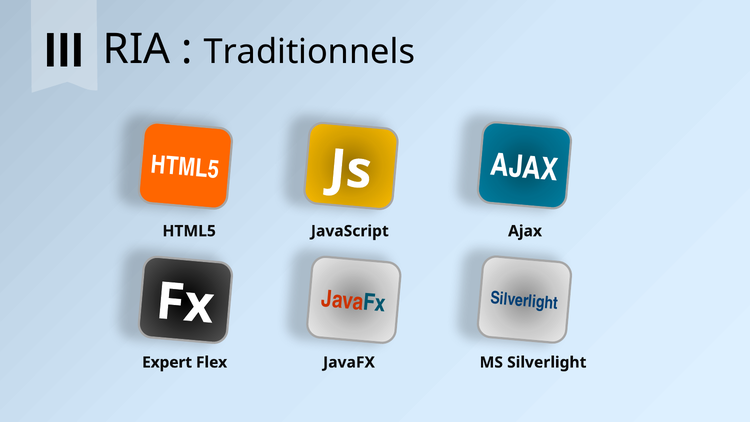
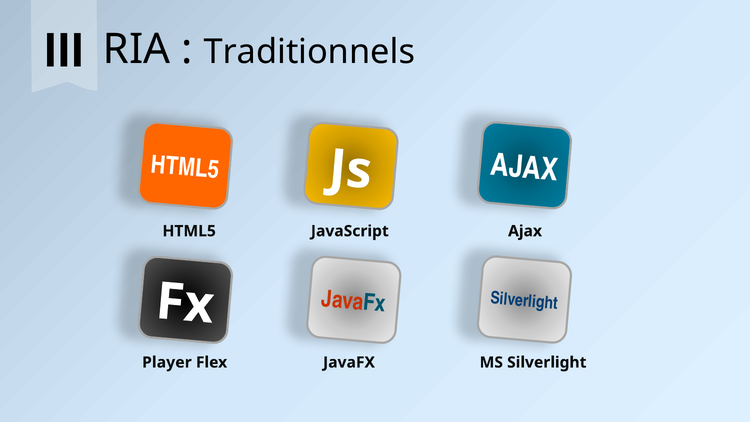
Expert: Expert -> Player
